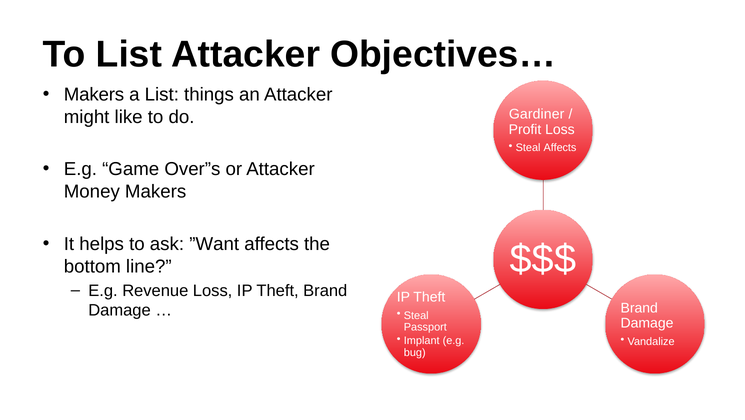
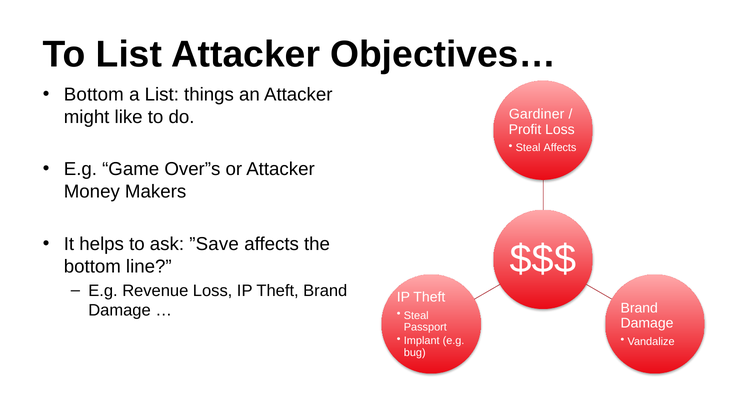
Makers at (94, 95): Makers -> Bottom
”Want: ”Want -> ”Save
